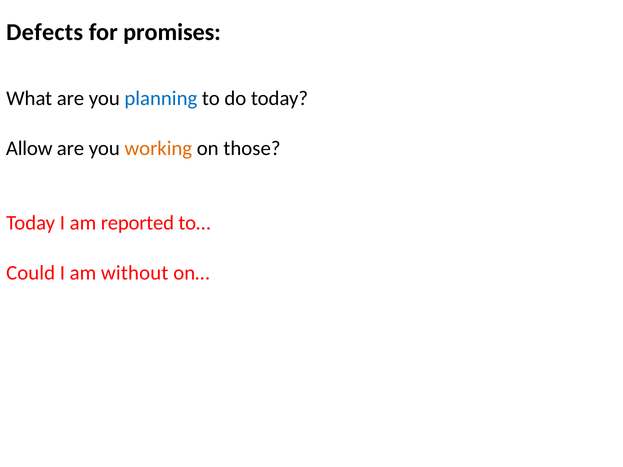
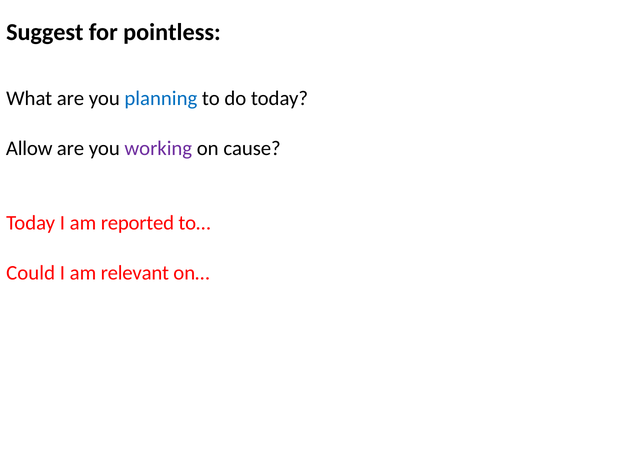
Defects: Defects -> Suggest
promises: promises -> pointless
working colour: orange -> purple
those: those -> cause
without: without -> relevant
